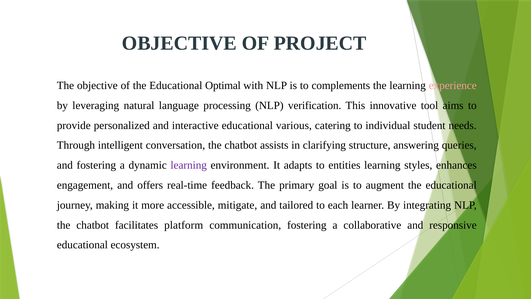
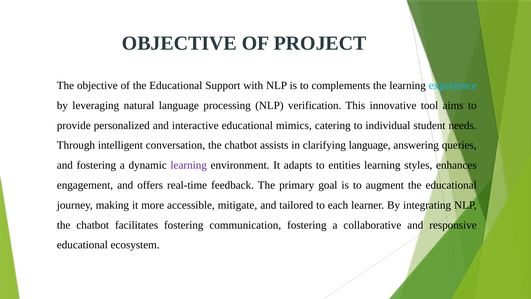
Optimal: Optimal -> Support
experience colour: pink -> light blue
various: various -> mimics
clarifying structure: structure -> language
facilitates platform: platform -> fostering
